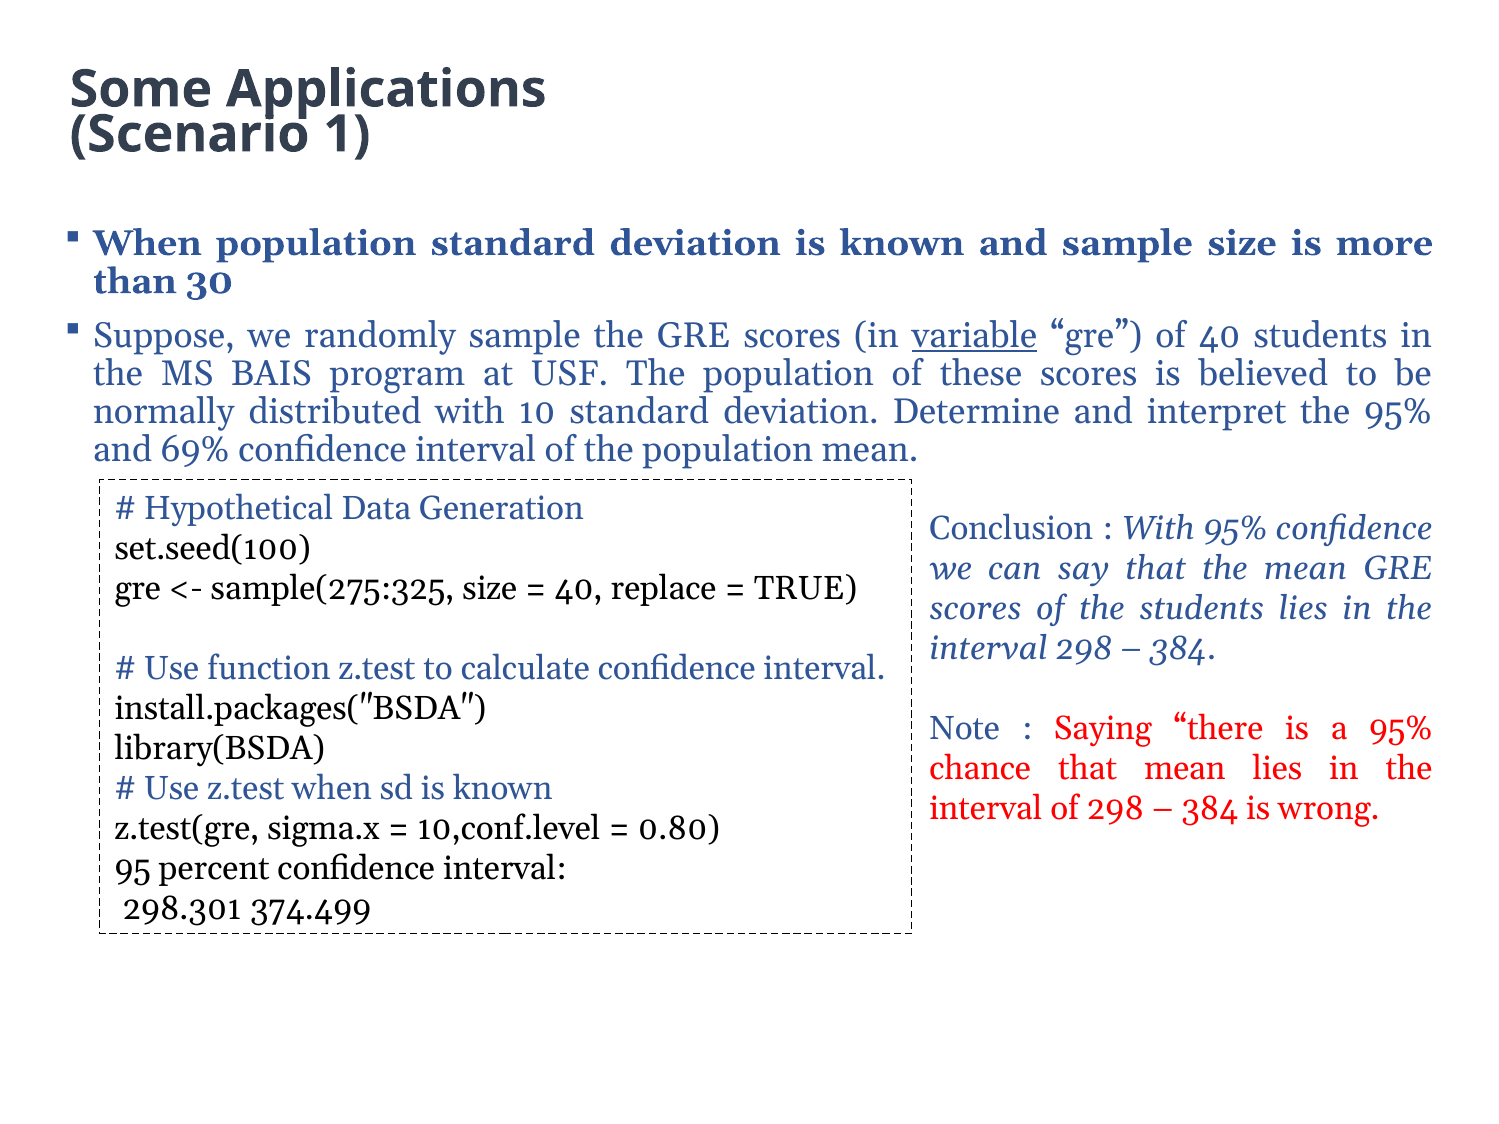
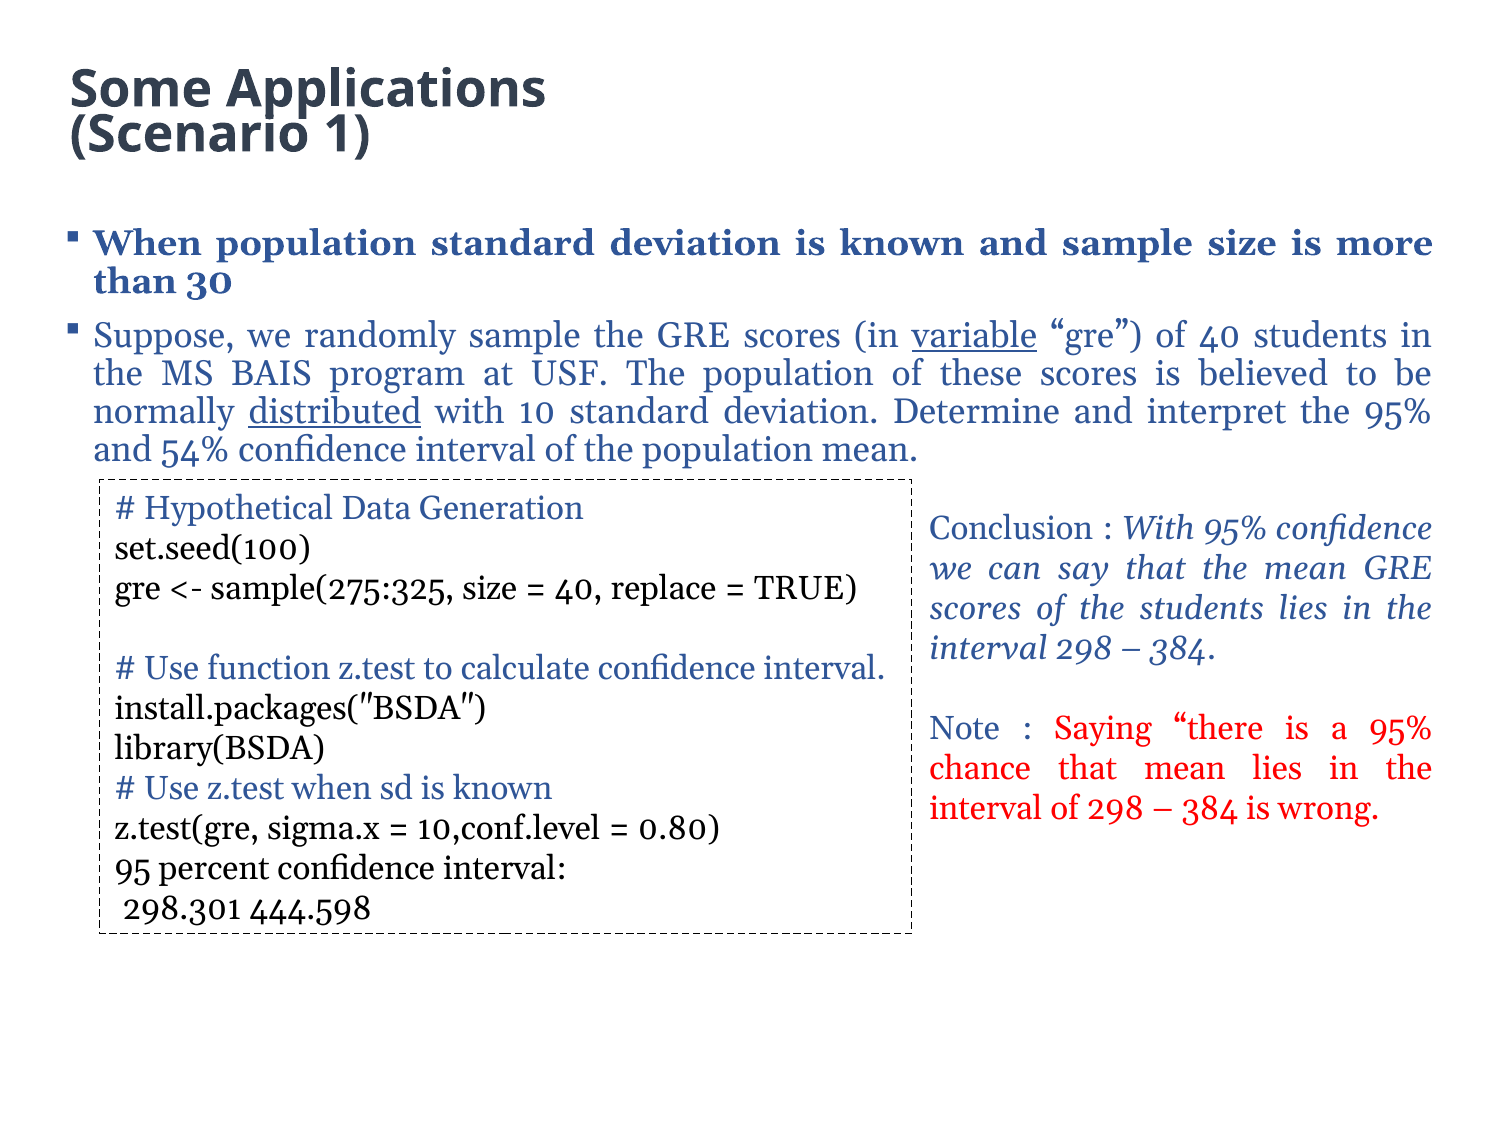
distributed underline: none -> present
69%: 69% -> 54%
374.499: 374.499 -> 444.598
